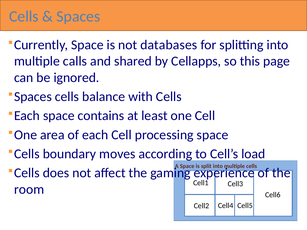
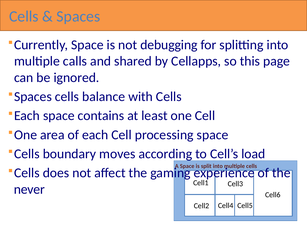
databases: databases -> debugging
room: room -> never
